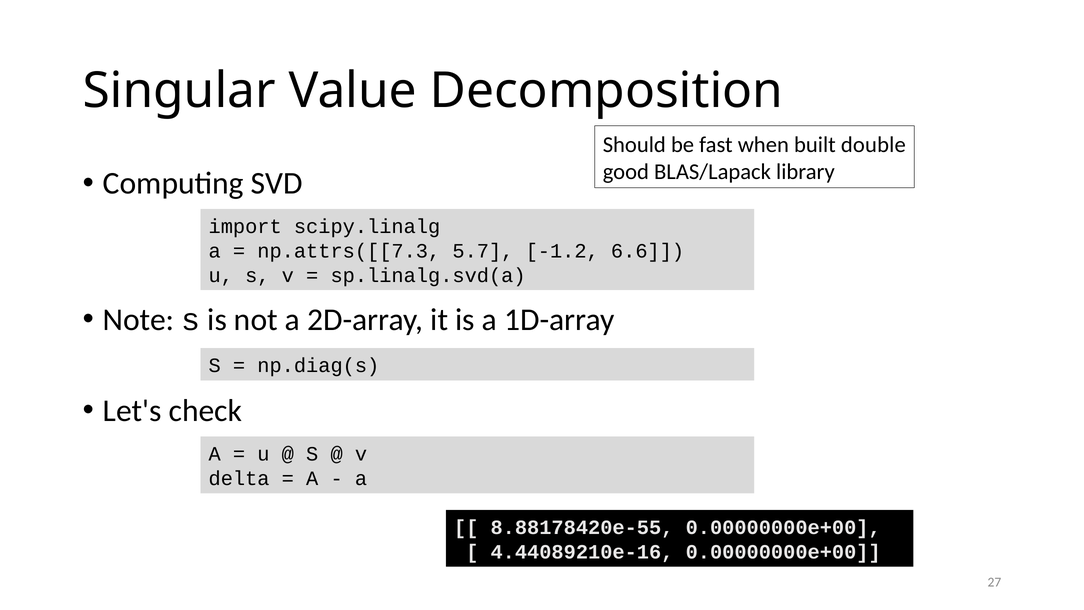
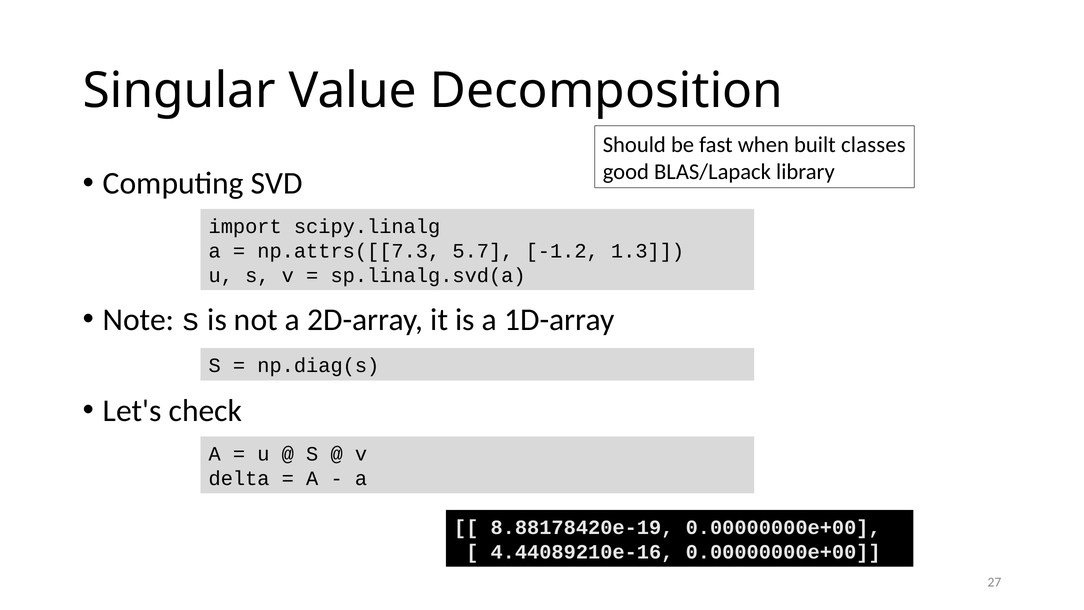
double: double -> classes
6.6: 6.6 -> 1.3
8.88178420e-55: 8.88178420e-55 -> 8.88178420e-19
